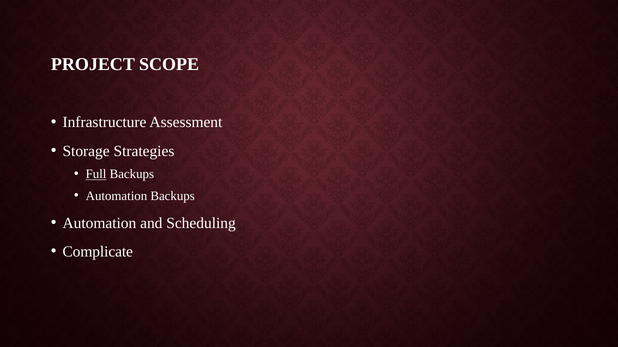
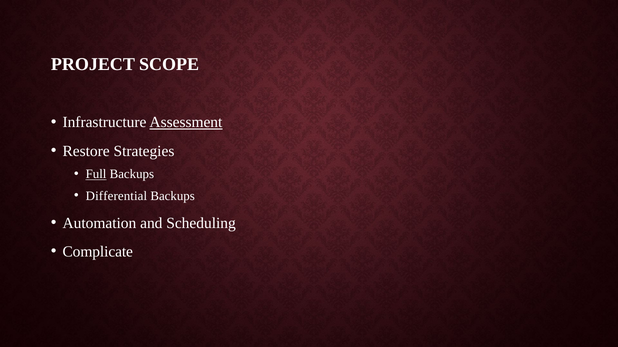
Assessment underline: none -> present
Storage: Storage -> Restore
Automation at (116, 196): Automation -> Differential
